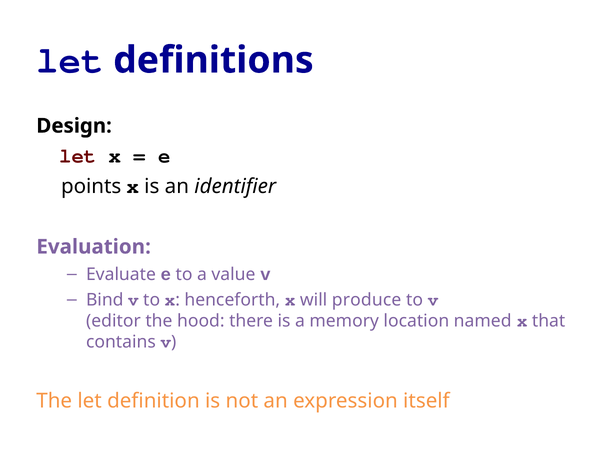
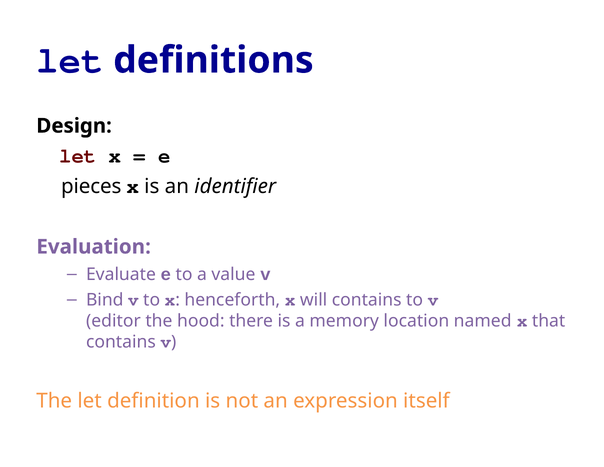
points: points -> pieces
will produce: produce -> contains
